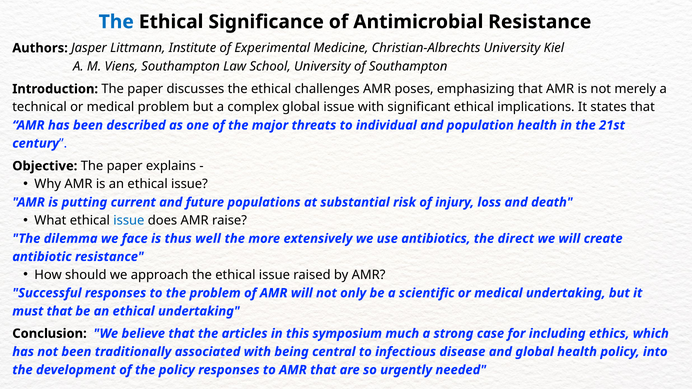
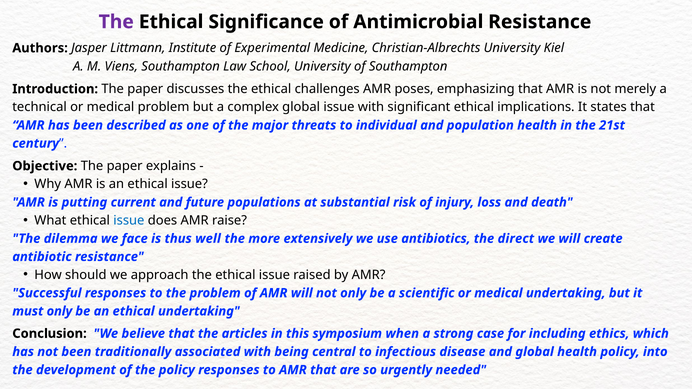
The at (116, 22) colour: blue -> purple
must that: that -> only
much: much -> when
